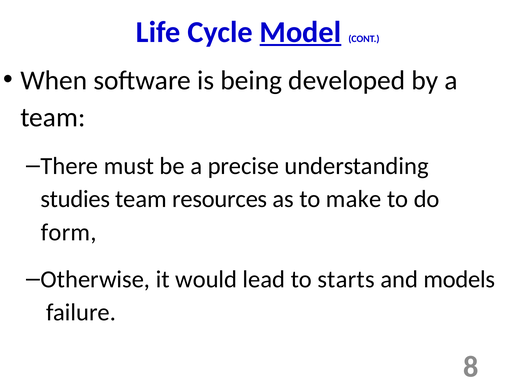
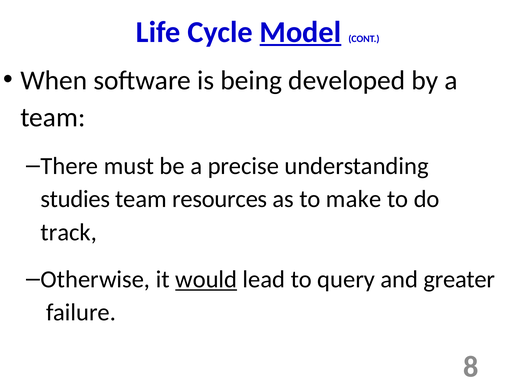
form: form -> track
would underline: none -> present
starts: starts -> query
models: models -> greater
